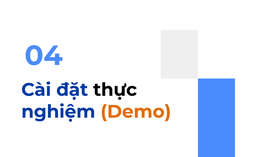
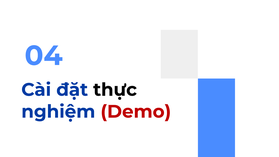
Demo colour: orange -> red
